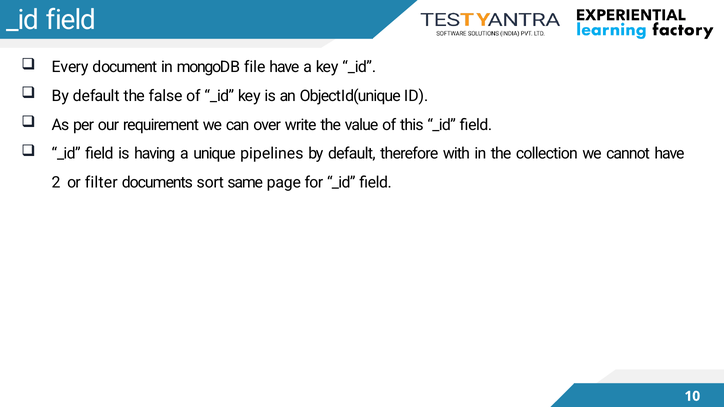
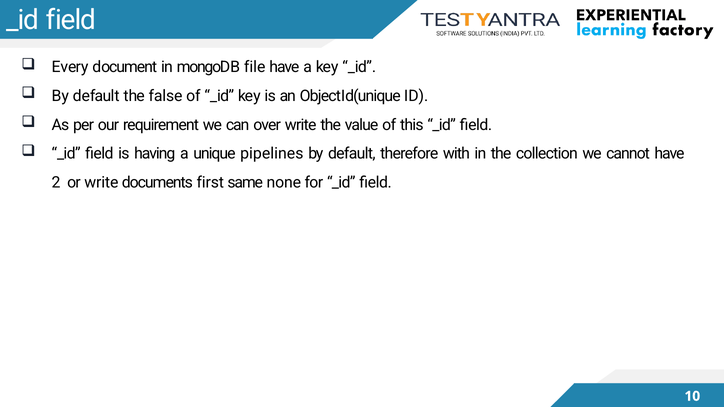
or filter: filter -> write
sort: sort -> first
page: page -> none
